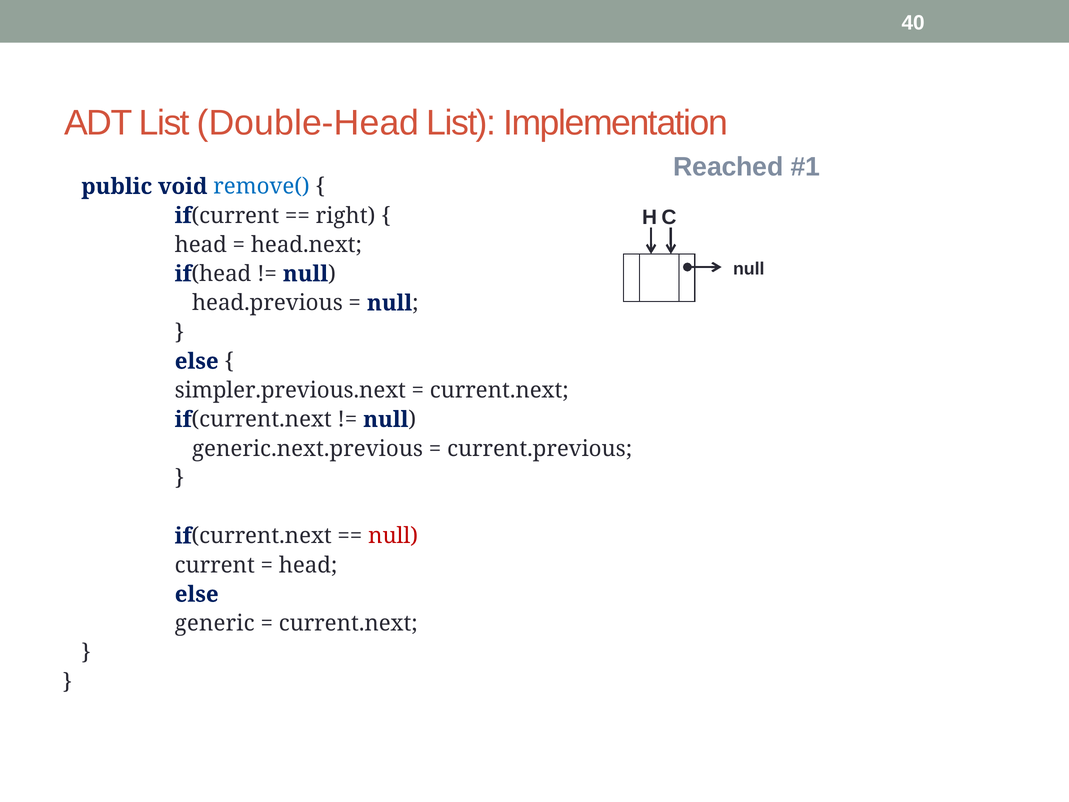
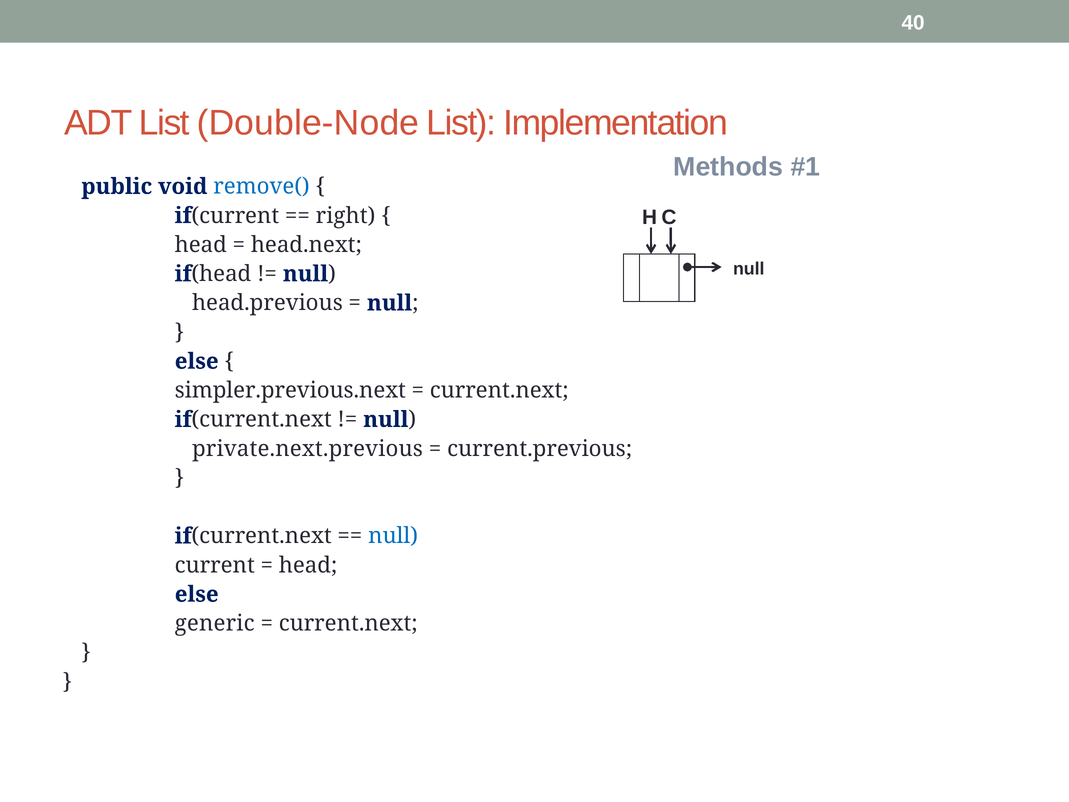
Double-Head: Double-Head -> Double-Node
Reached: Reached -> Methods
generic.next.previous: generic.next.previous -> private.next.previous
null at (393, 536) colour: red -> blue
